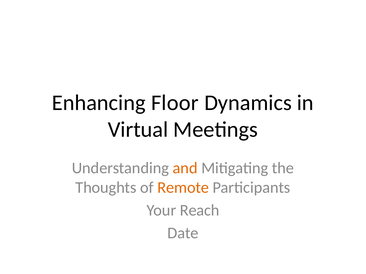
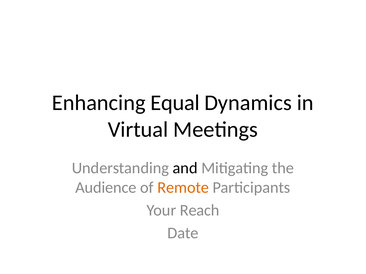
Floor: Floor -> Equal
and colour: orange -> black
Thoughts: Thoughts -> Audience
